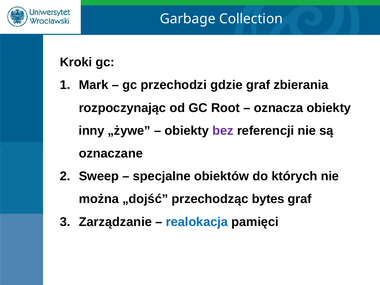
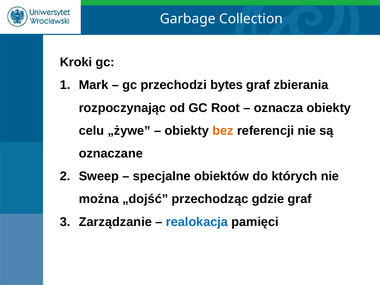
gdzie: gdzie -> bytes
inny: inny -> celu
bez colour: purple -> orange
bytes: bytes -> gdzie
